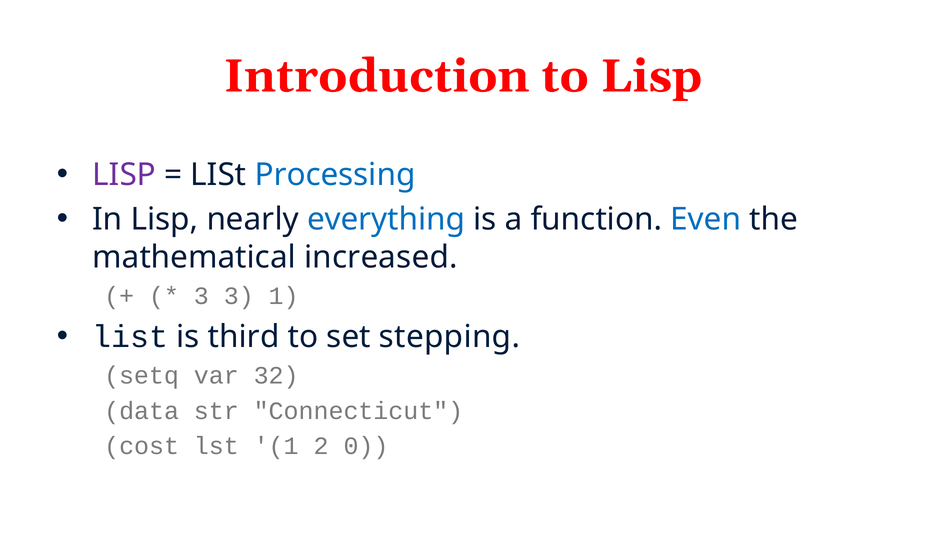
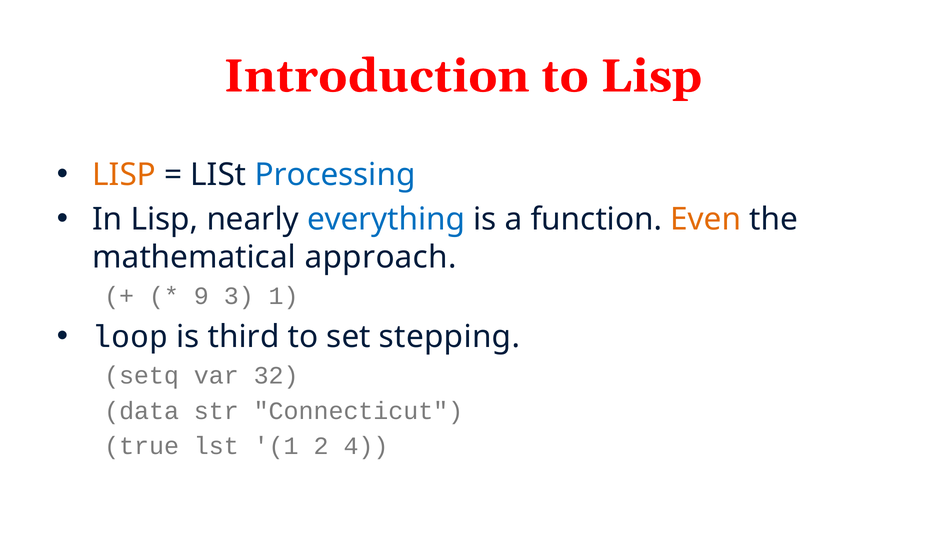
LISP at (124, 175) colour: purple -> orange
Even colour: blue -> orange
increased: increased -> approach
3 at (201, 296): 3 -> 9
list at (130, 337): list -> loop
cost: cost -> true
0: 0 -> 4
